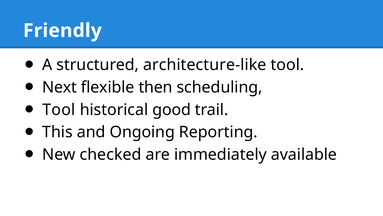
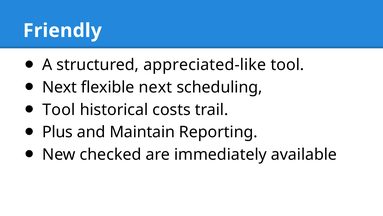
architecture-like: architecture-like -> appreciated-like
flexible then: then -> next
good: good -> costs
This: This -> Plus
Ongoing: Ongoing -> Maintain
